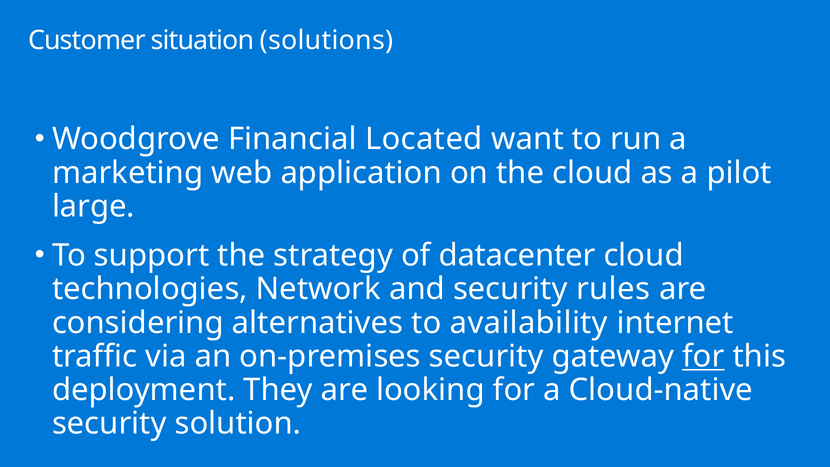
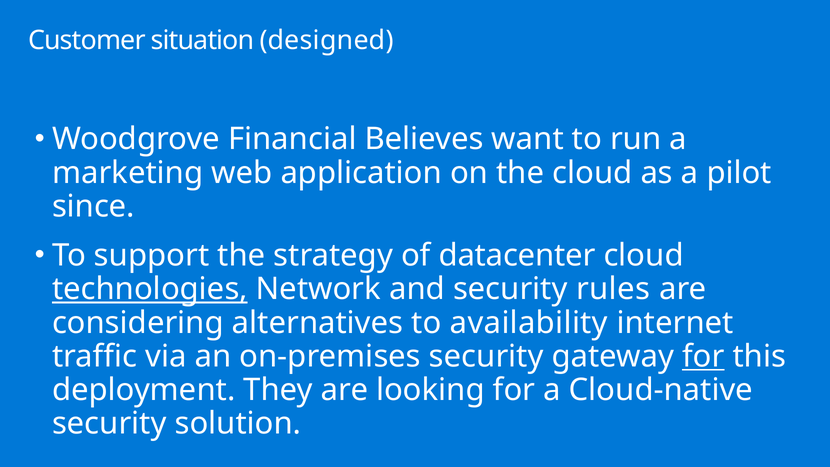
solutions: solutions -> designed
Located: Located -> Believes
large: large -> since
technologies underline: none -> present
